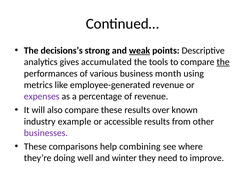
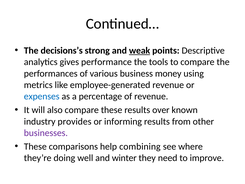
accumulated: accumulated -> performance
the at (223, 62) underline: present -> none
month: month -> money
expenses colour: purple -> blue
example: example -> provides
accessible: accessible -> informing
